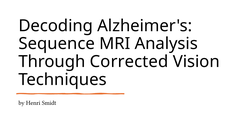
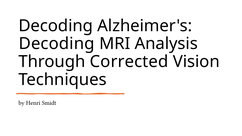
Sequence at (57, 44): Sequence -> Decoding
